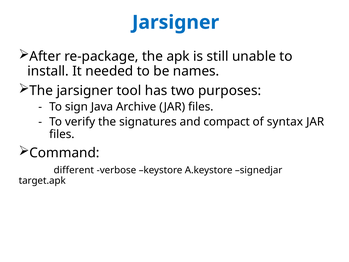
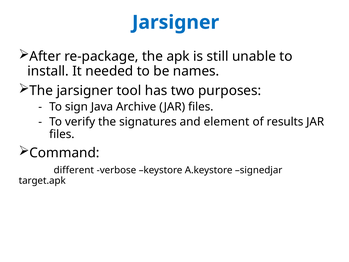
compact: compact -> element
syntax: syntax -> results
